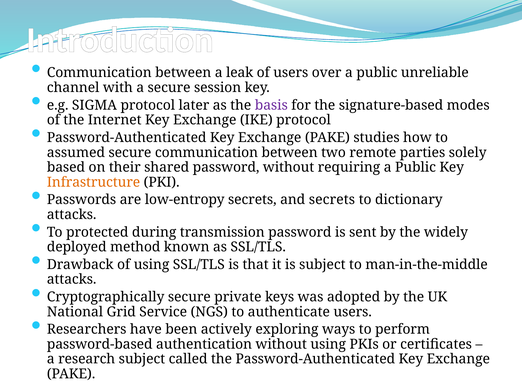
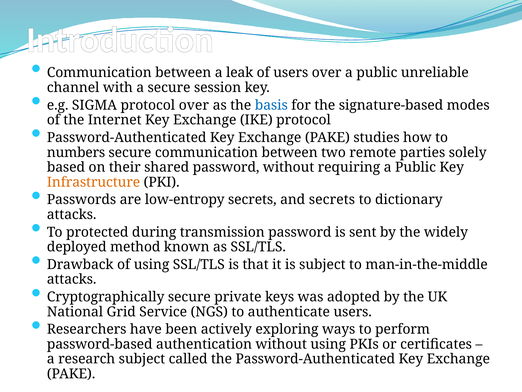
protocol later: later -> over
basis colour: purple -> blue
assumed: assumed -> numbers
